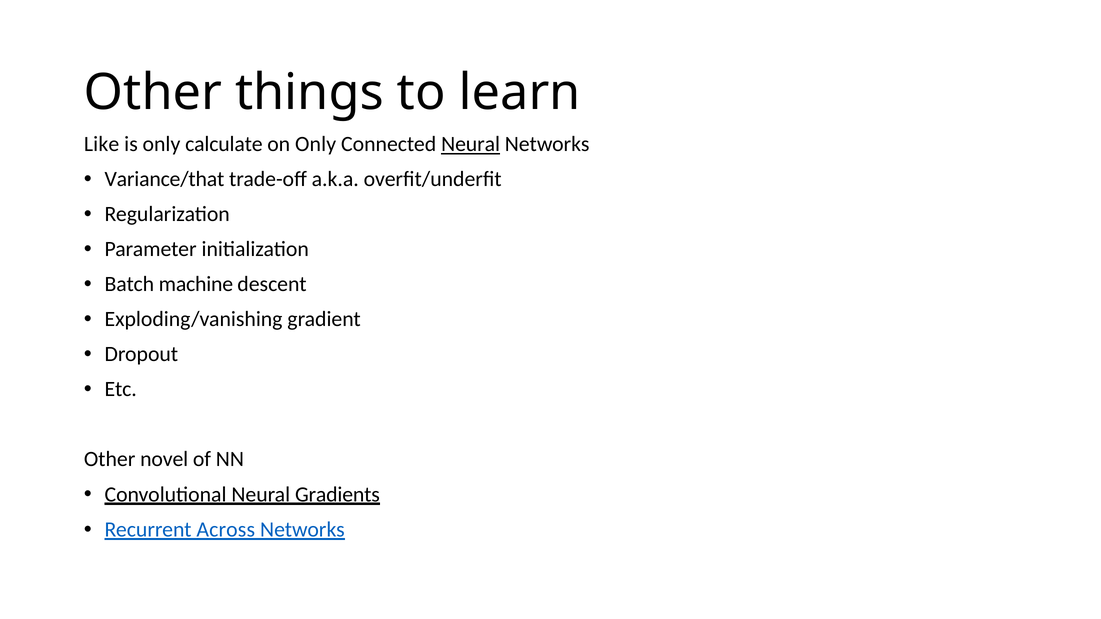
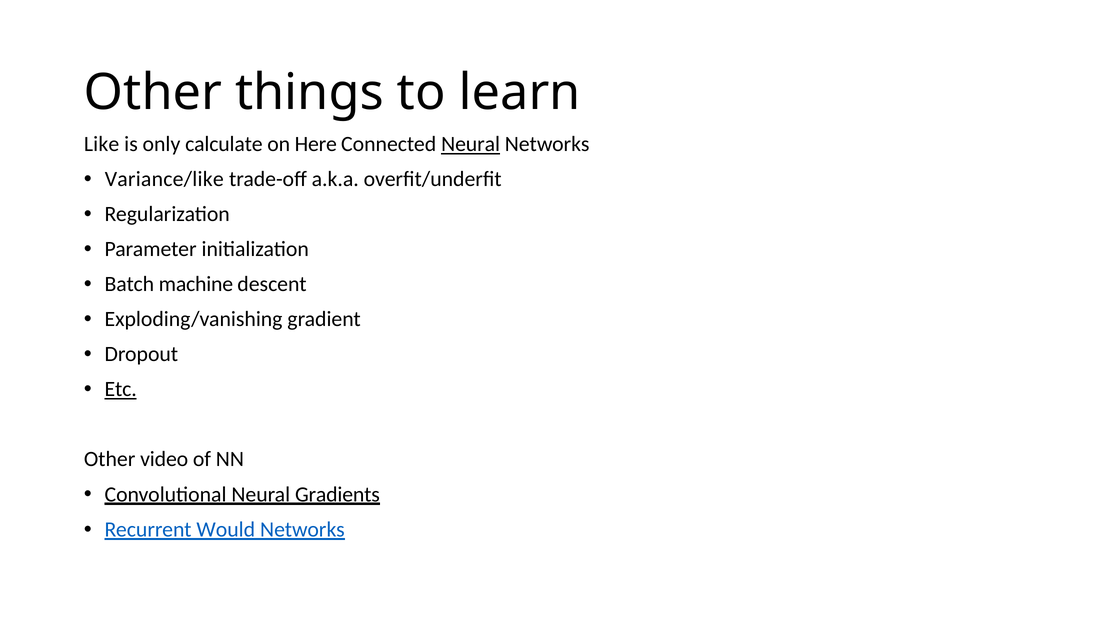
on Only: Only -> Here
Variance/that: Variance/that -> Variance/like
Etc underline: none -> present
novel: novel -> video
Across: Across -> Would
